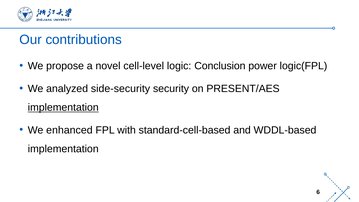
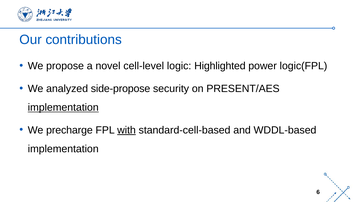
Conclusion: Conclusion -> Highlighted
side-security: side-security -> side-propose
enhanced: enhanced -> precharge
with underline: none -> present
